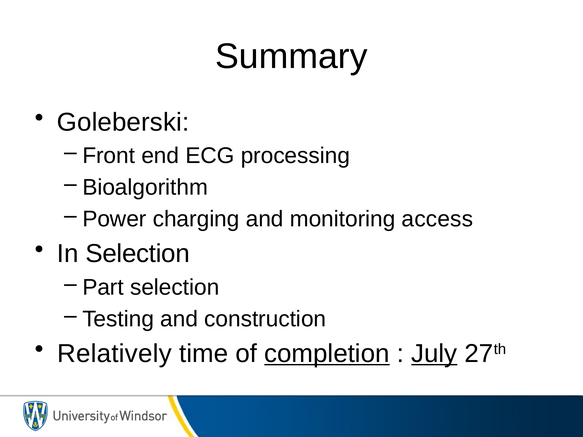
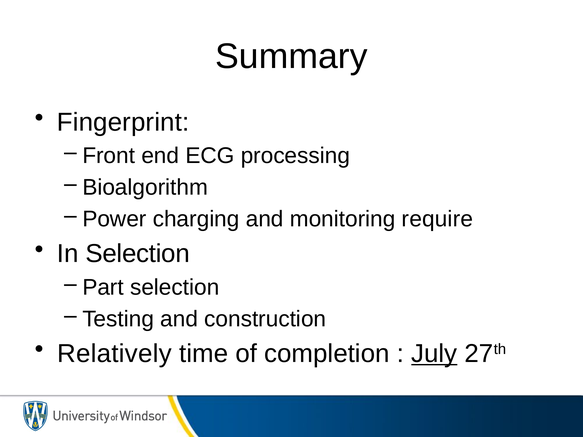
Goleberski: Goleberski -> Fingerprint
access: access -> require
completion underline: present -> none
